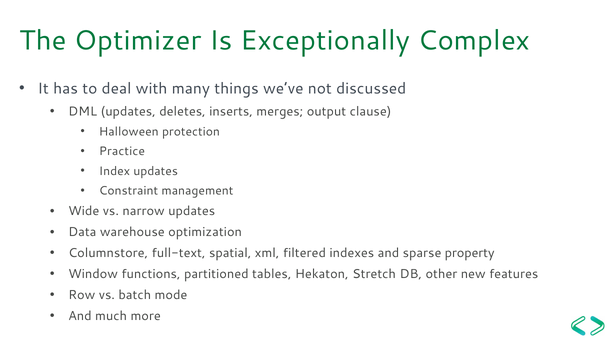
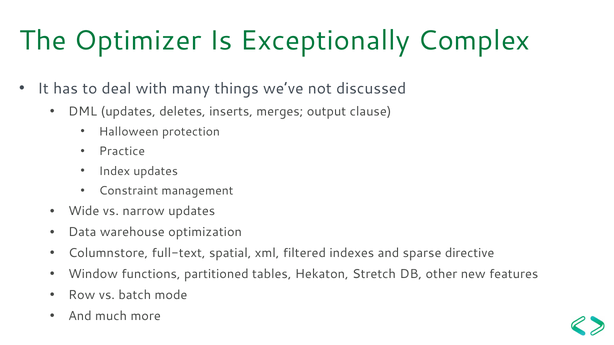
property: property -> directive
